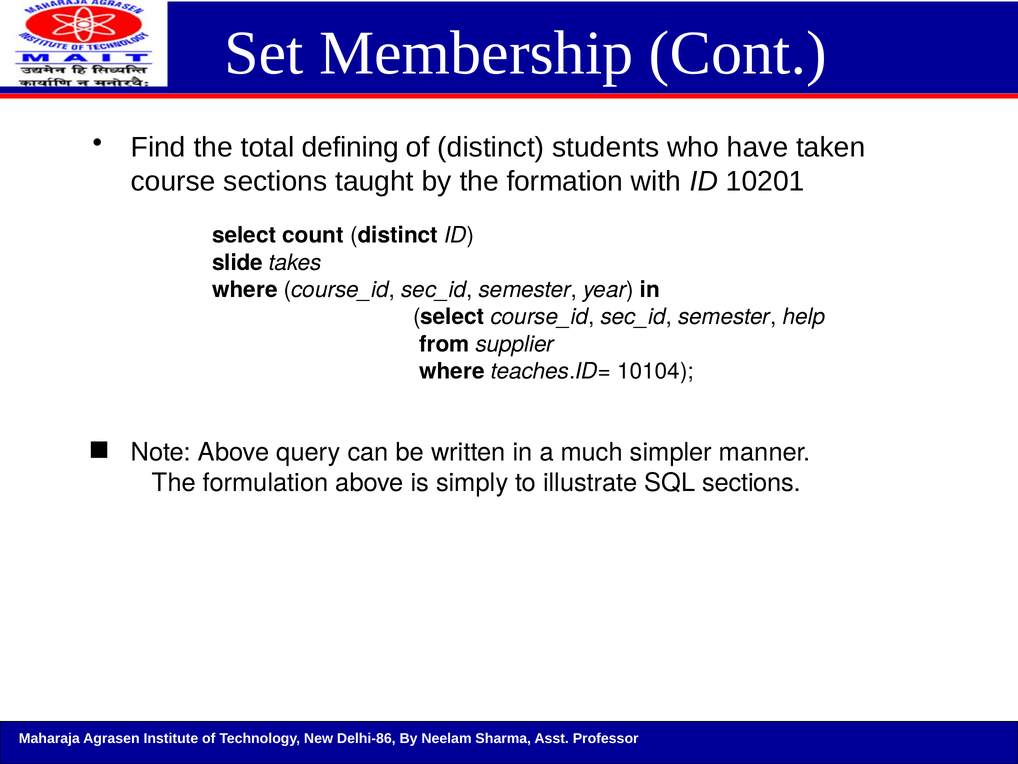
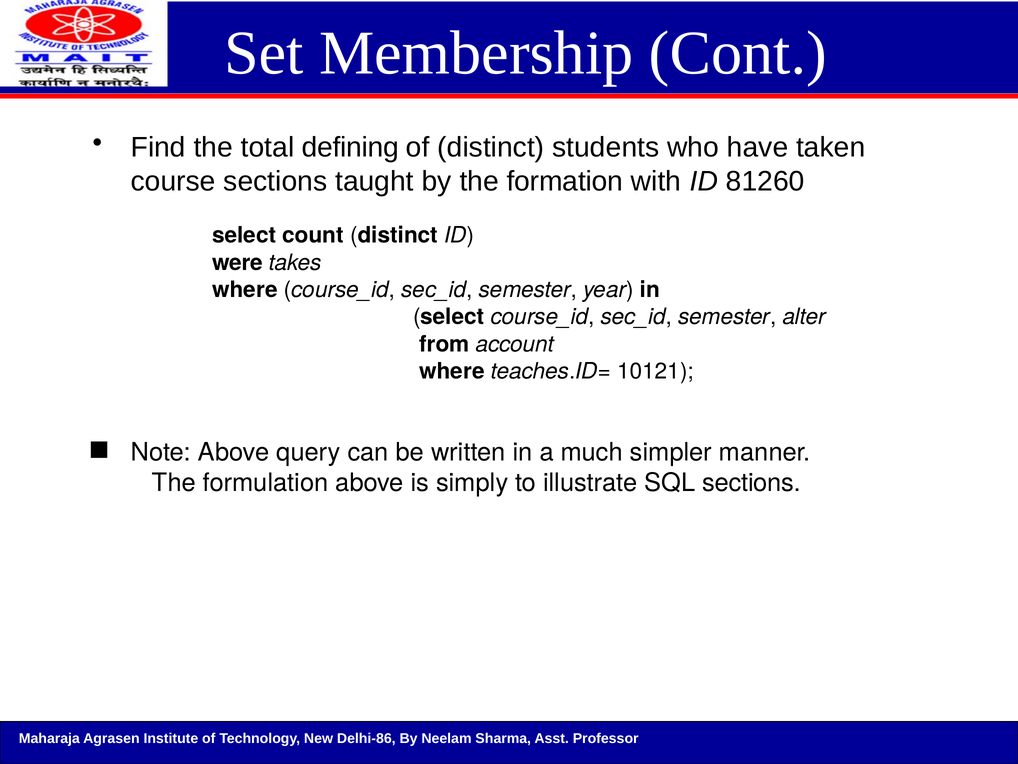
10201: 10201 -> 81260
slide: slide -> were
help: help -> alter
supplier: supplier -> account
10104: 10104 -> 10121
